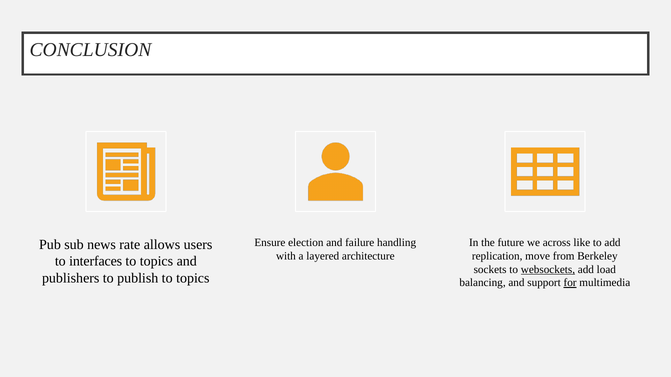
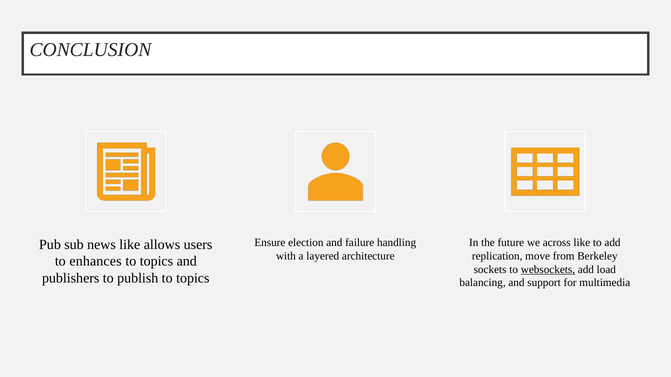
news rate: rate -> like
interfaces: interfaces -> enhances
for underline: present -> none
